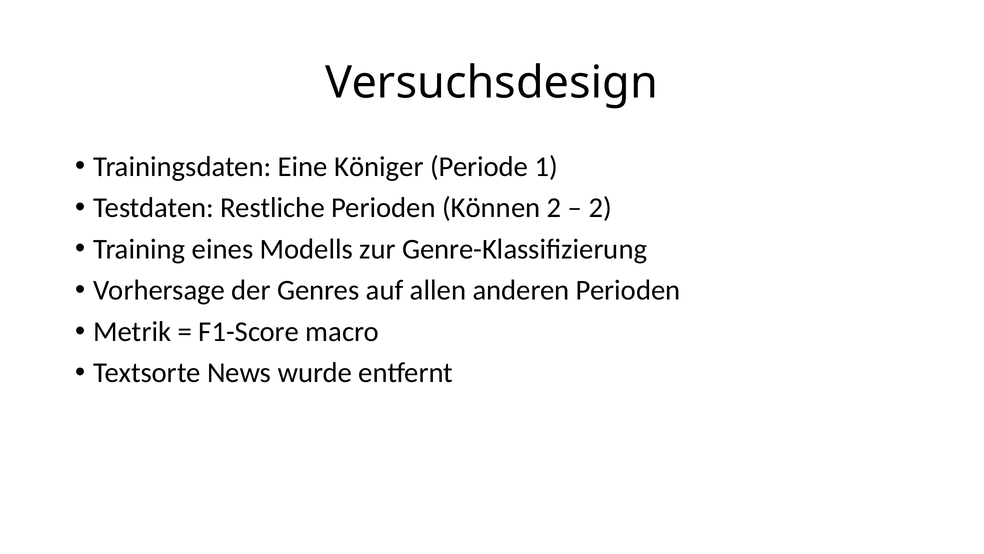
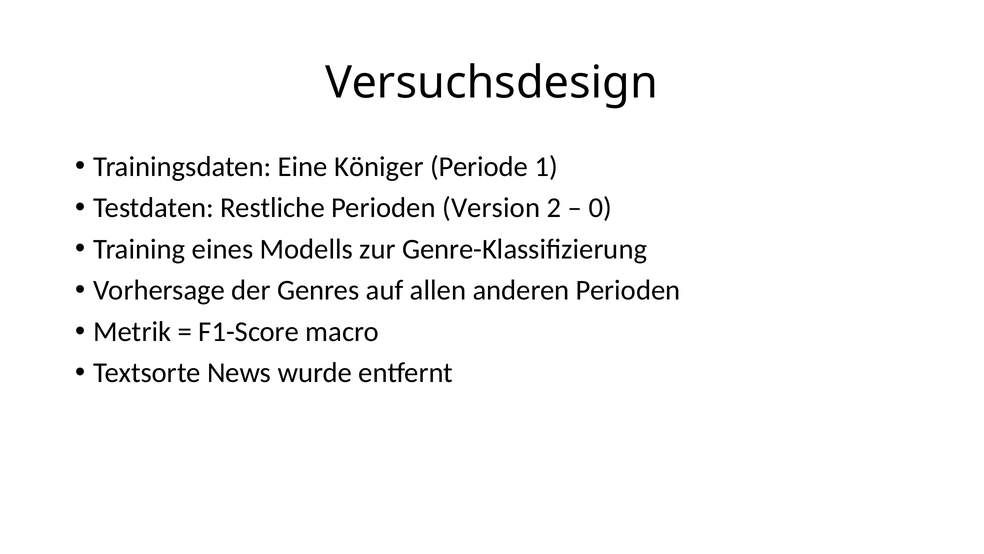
Können: Können -> Version
2 at (600, 208): 2 -> 0
